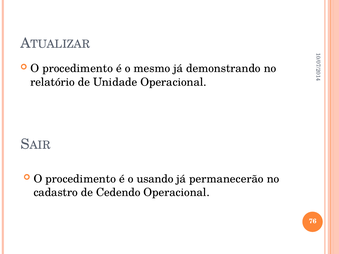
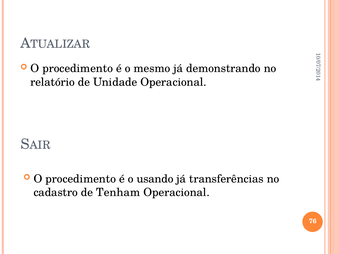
permanecerão: permanecerão -> transferências
Cedendo: Cedendo -> Tenham
